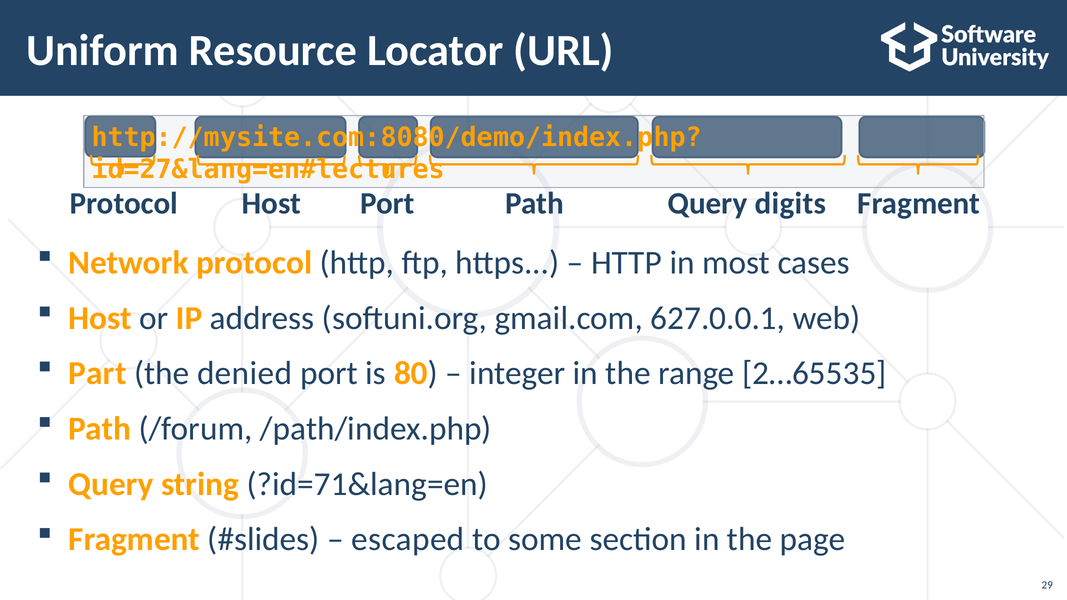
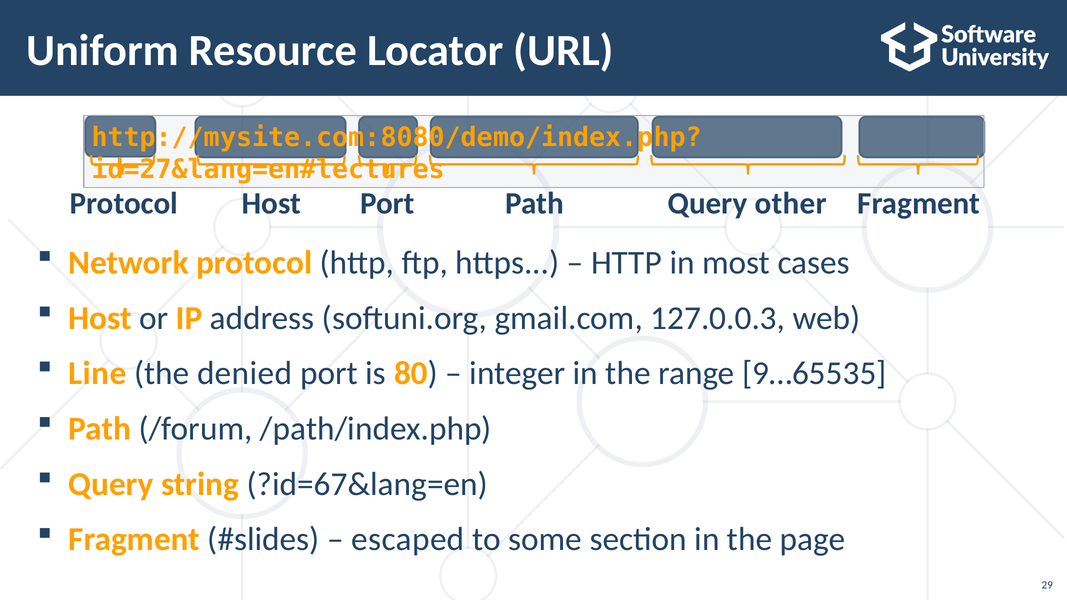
digits: digits -> other
627.0.0.1: 627.0.0.1 -> 127.0.0.3
Part: Part -> Line
2…65535: 2…65535 -> 9…65535
?id=71&lang=en: ?id=71&lang=en -> ?id=67&lang=en
